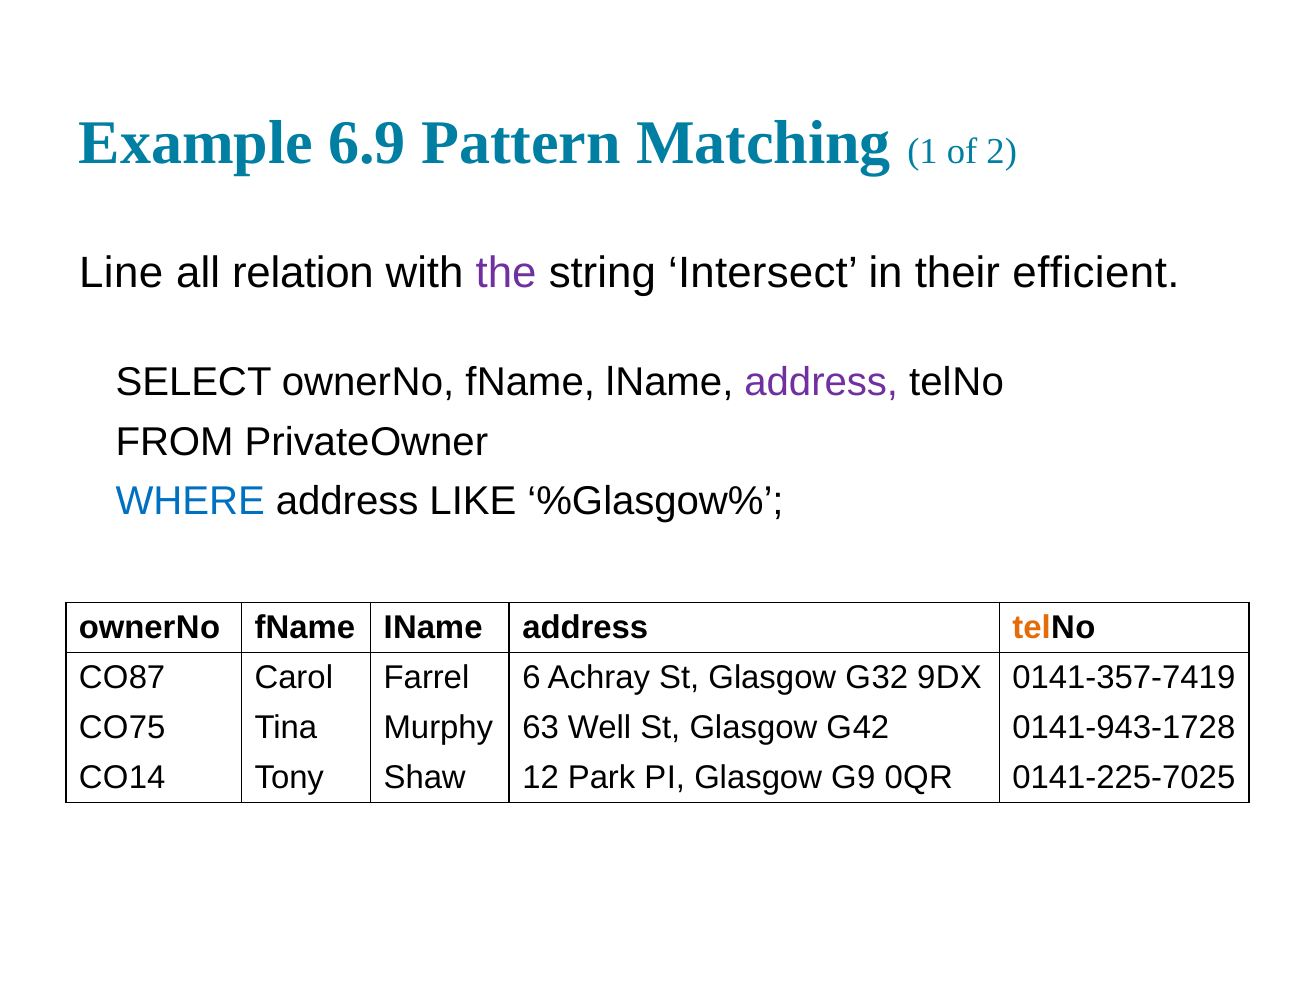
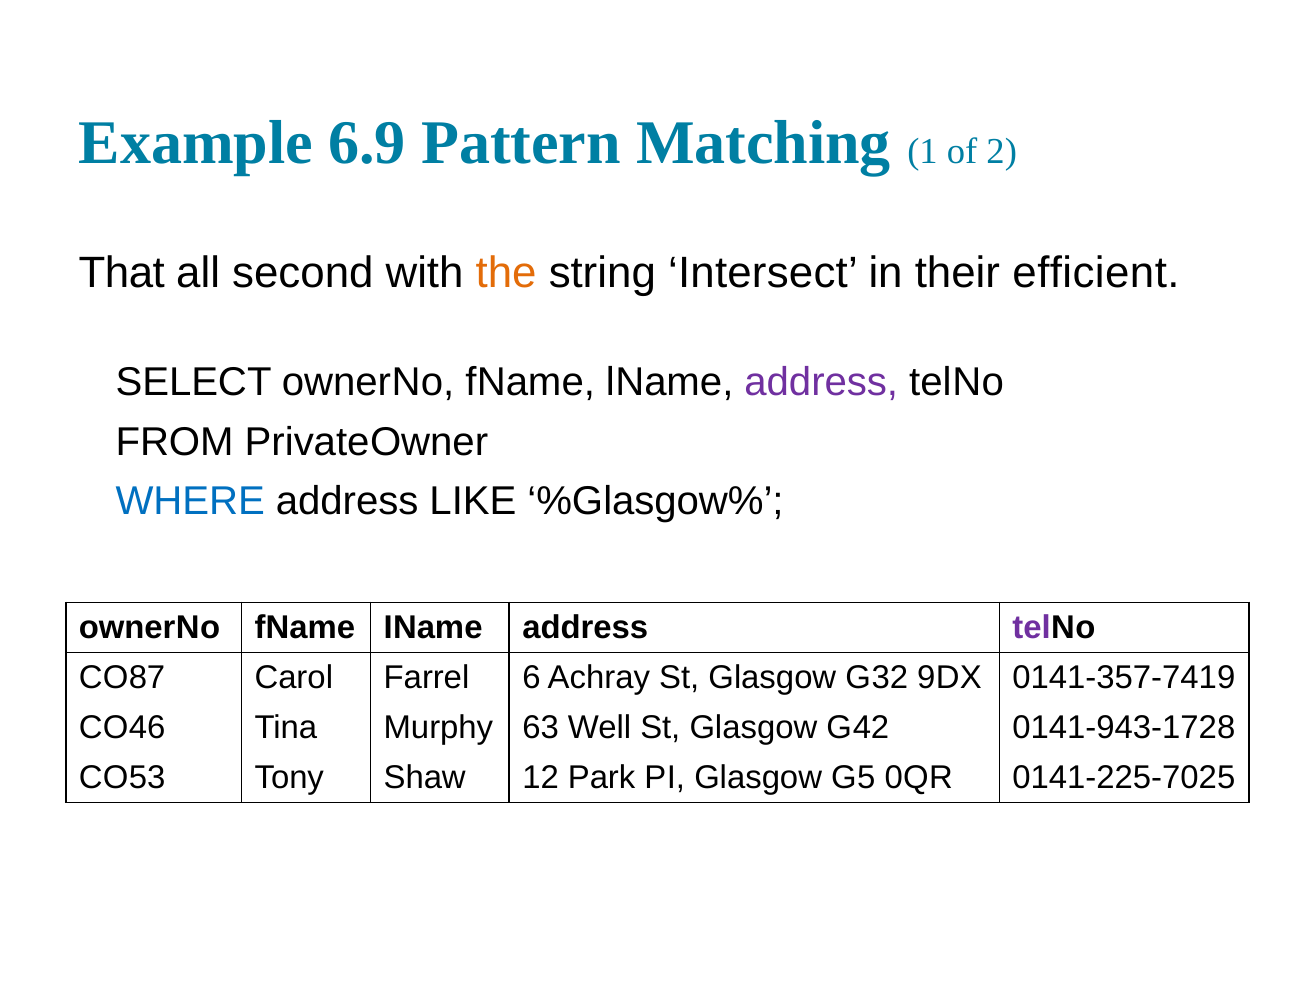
Line: Line -> That
relation: relation -> second
the colour: purple -> orange
tel at (1032, 628) colour: orange -> purple
75: 75 -> 46
14: 14 -> 53
G 9: 9 -> 5
